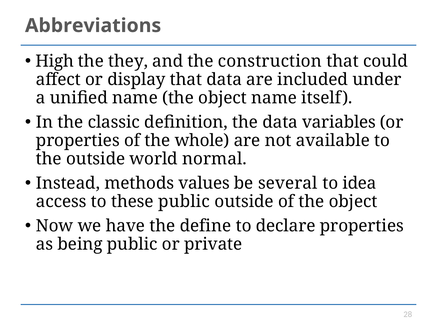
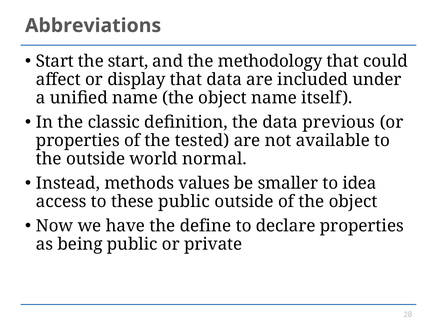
High at (55, 61): High -> Start
the they: they -> start
construction: construction -> methodology
variables: variables -> previous
whole: whole -> tested
several: several -> smaller
